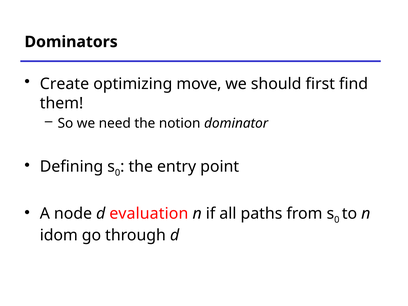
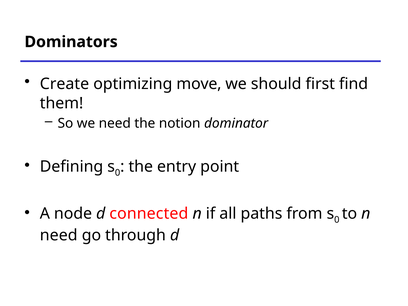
evaluation: evaluation -> connected
idom at (59, 235): idom -> need
